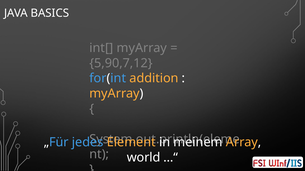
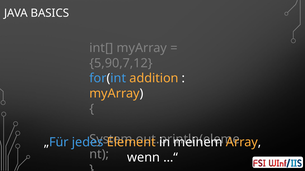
world: world -> wenn
